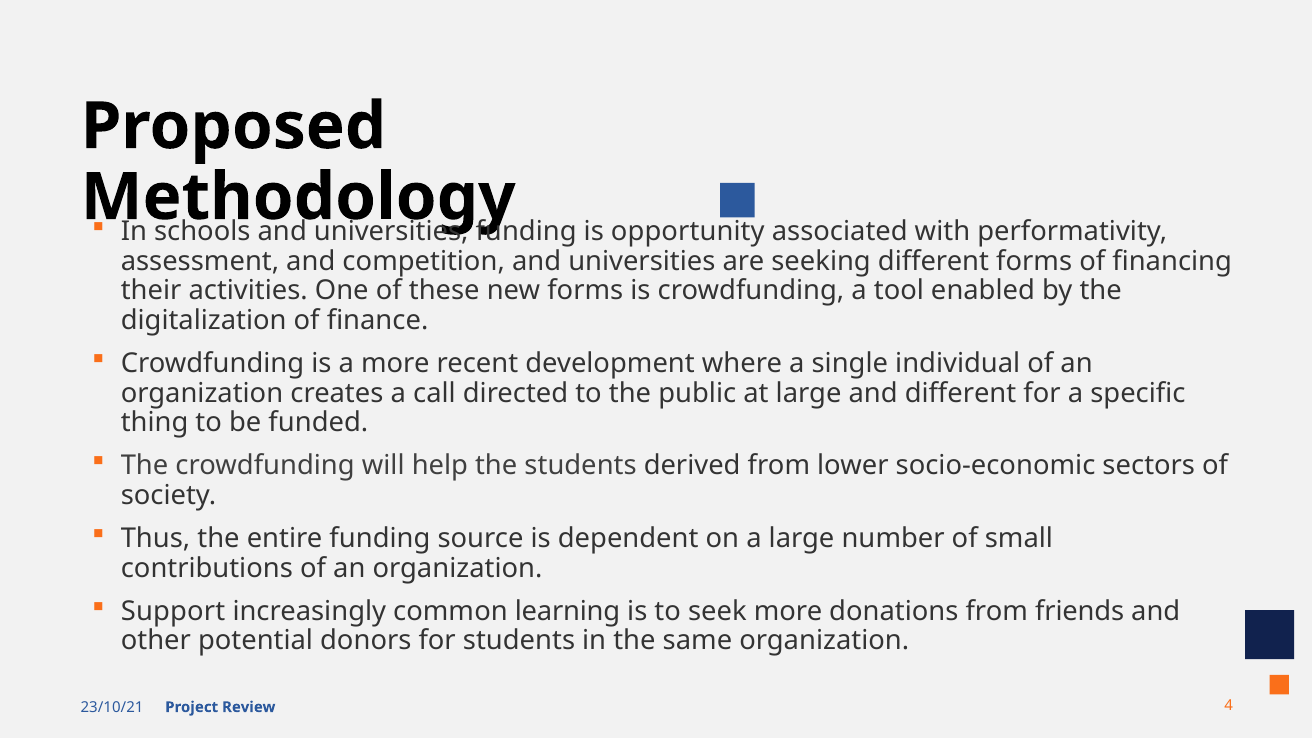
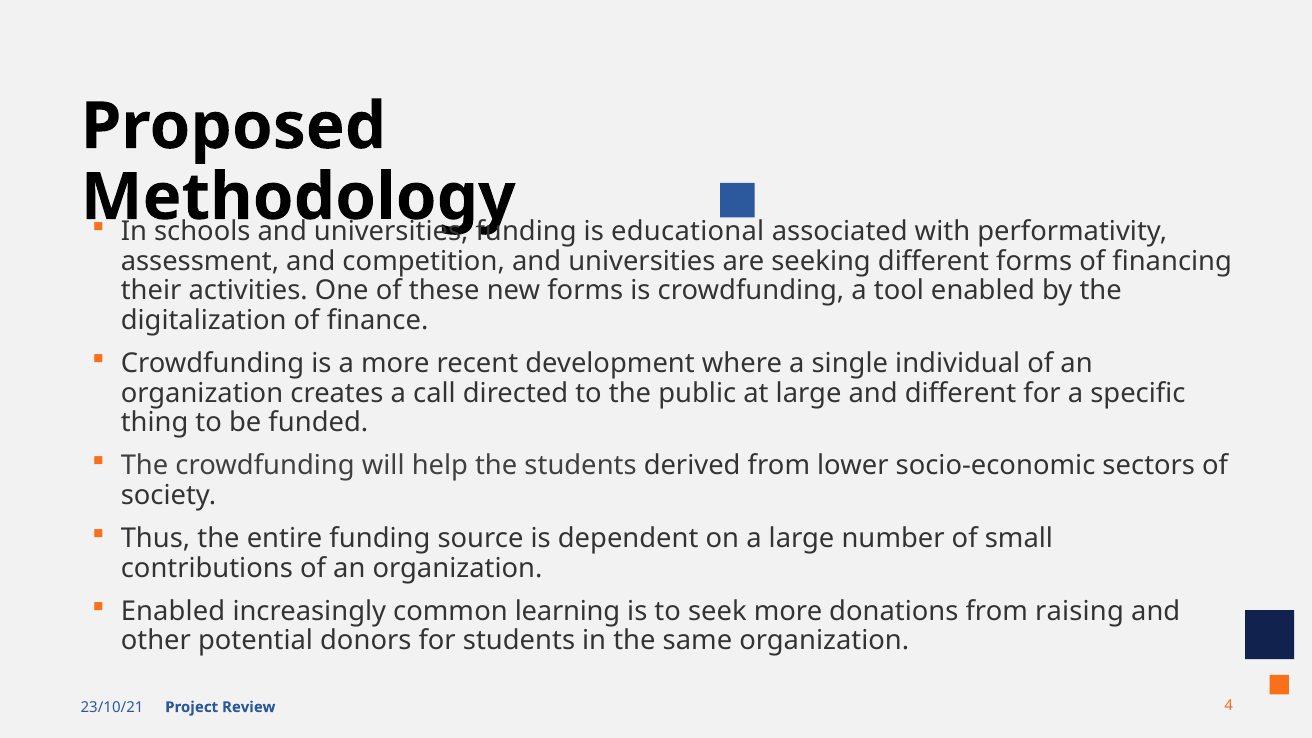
opportunity: opportunity -> educational
Support at (173, 611): Support -> Enabled
friends: friends -> raising
